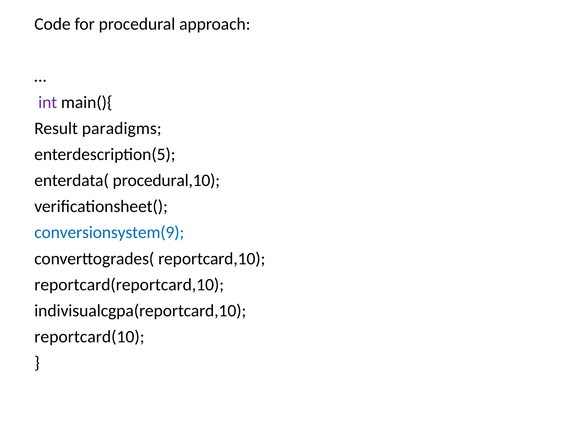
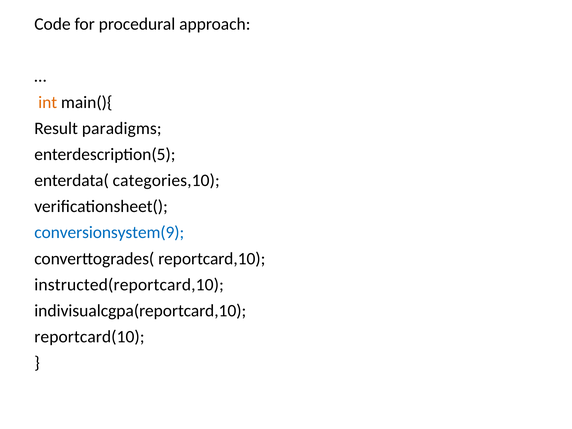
int colour: purple -> orange
procedural,10: procedural,10 -> categories,10
reportcard(reportcard,10: reportcard(reportcard,10 -> instructed(reportcard,10
